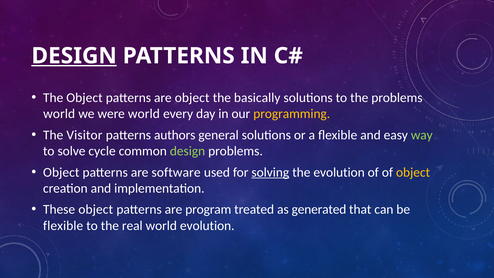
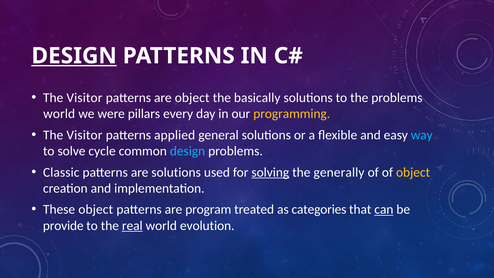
Object at (84, 98): Object -> Visitor
were world: world -> pillars
authors: authors -> applied
way colour: light green -> light blue
design at (188, 151) colour: light green -> light blue
Object at (61, 172): Object -> Classic
are software: software -> solutions
the evolution: evolution -> generally
generated: generated -> categories
can underline: none -> present
flexible at (63, 226): flexible -> provide
real underline: none -> present
